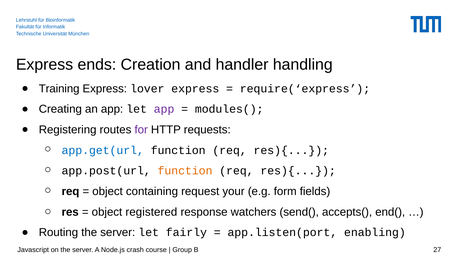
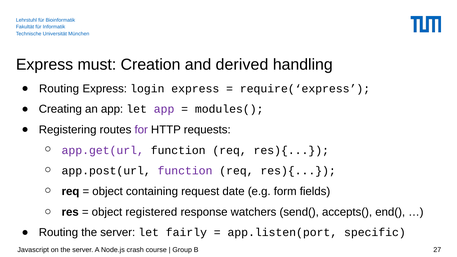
ends: ends -> must
handler: handler -> derived
Training at (59, 89): Training -> Routing
lover: lover -> login
app.get(url colour: blue -> purple
function at (185, 171) colour: orange -> purple
your: your -> date
enabling: enabling -> specific
